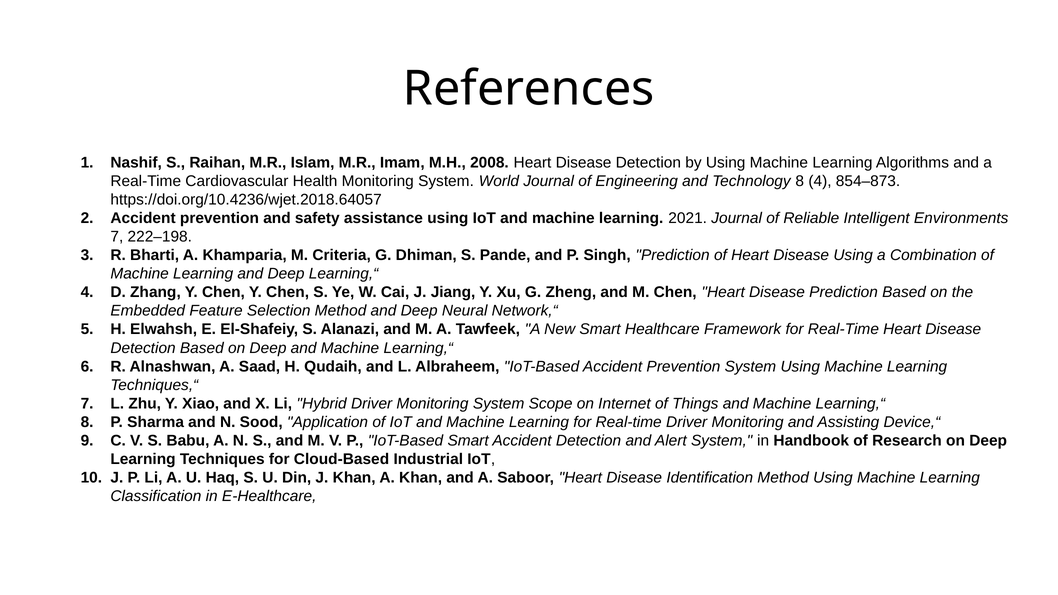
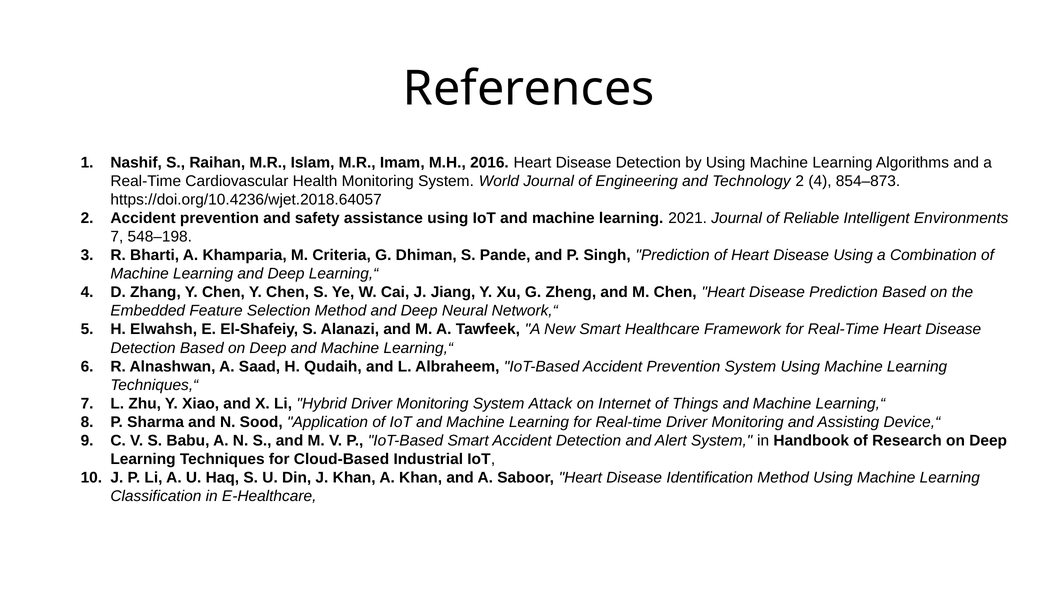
2008: 2008 -> 2016
Technology 8: 8 -> 2
222–198: 222–198 -> 548–198
Scope: Scope -> Attack
